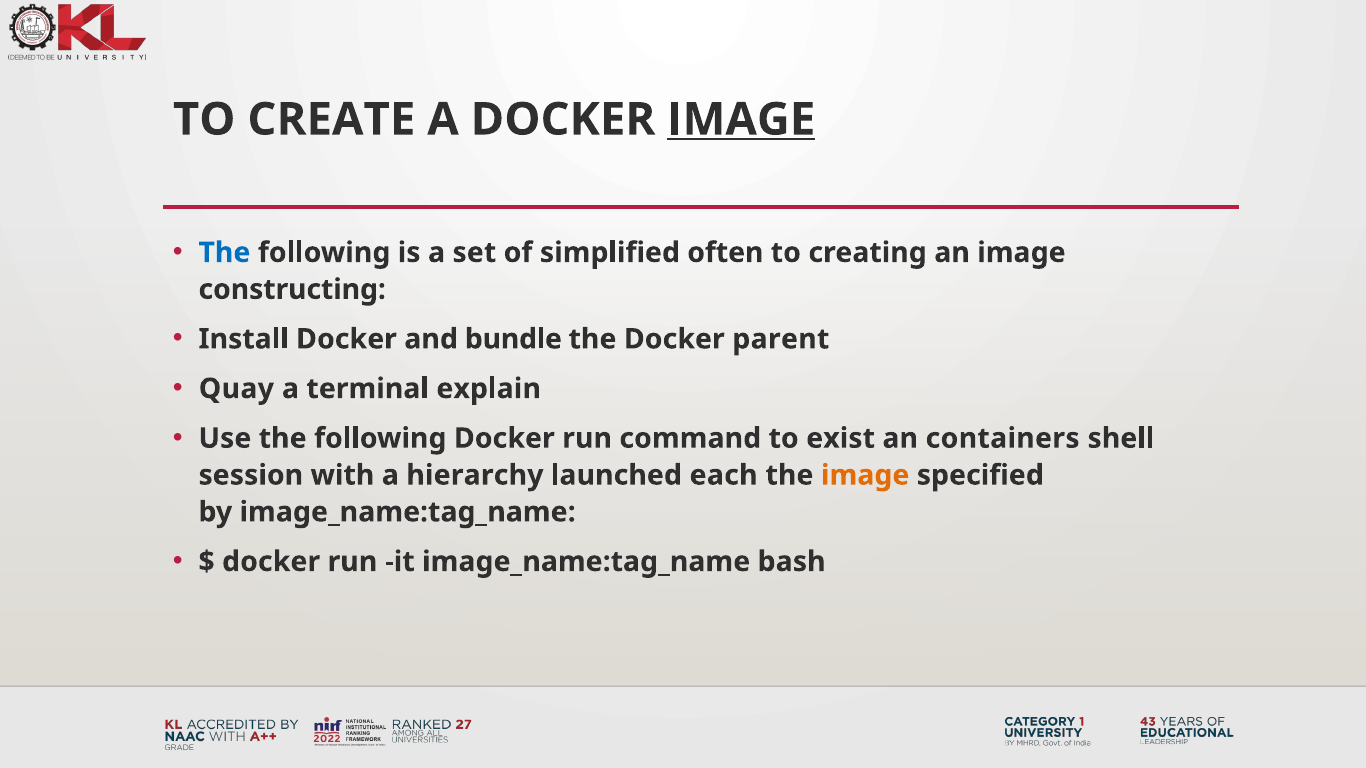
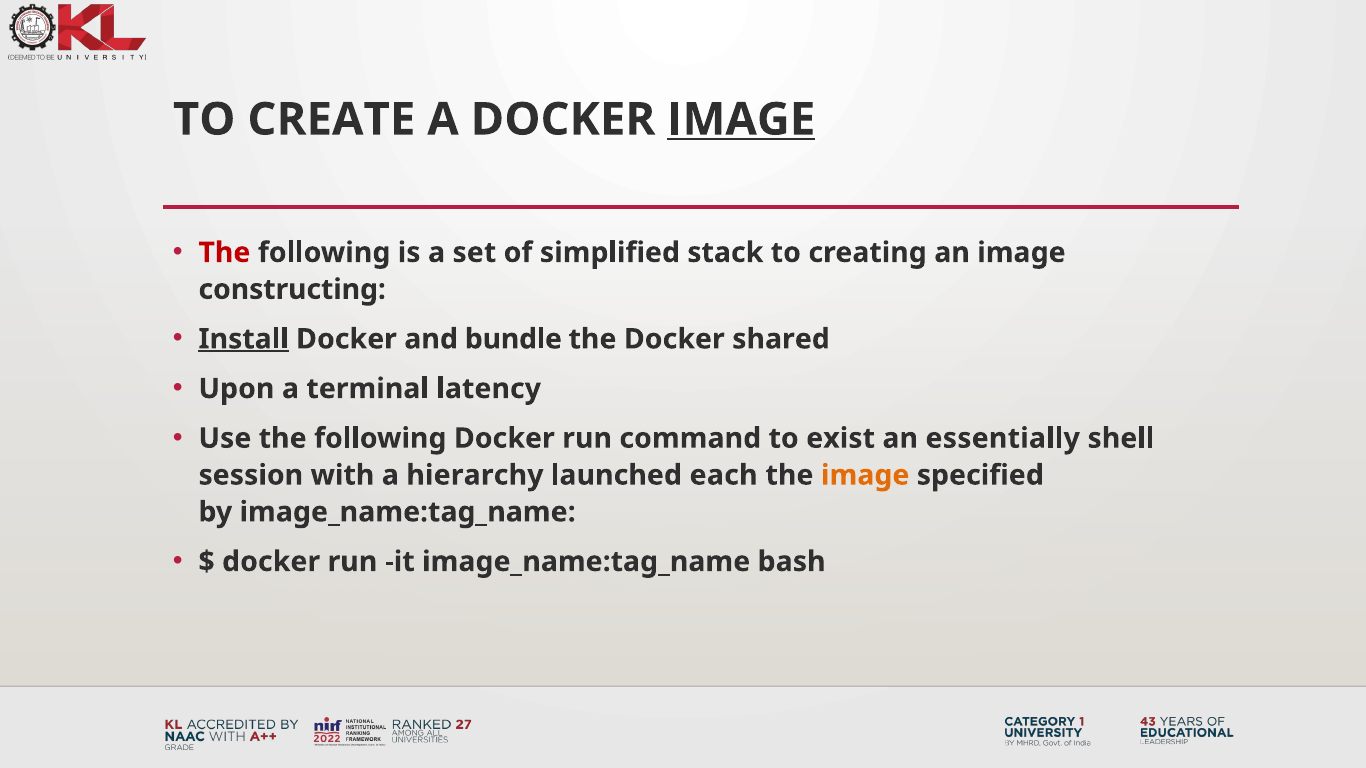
The at (224, 253) colour: blue -> red
often: often -> stack
Install underline: none -> present
parent: parent -> shared
Quay: Quay -> Upon
explain: explain -> latency
containers: containers -> essentially
